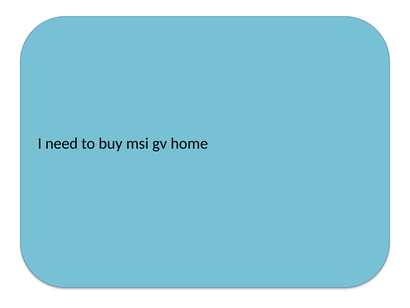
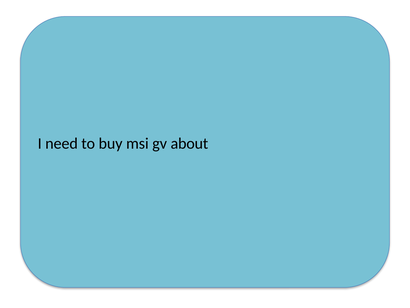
home: home -> about
